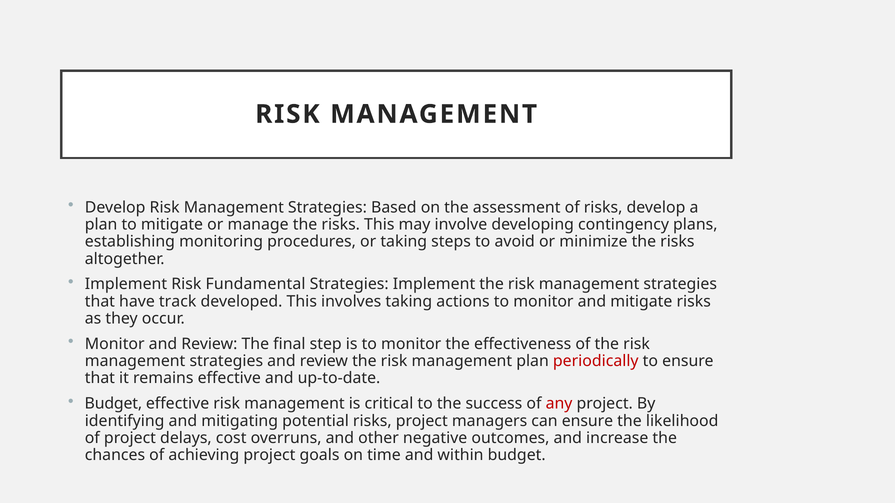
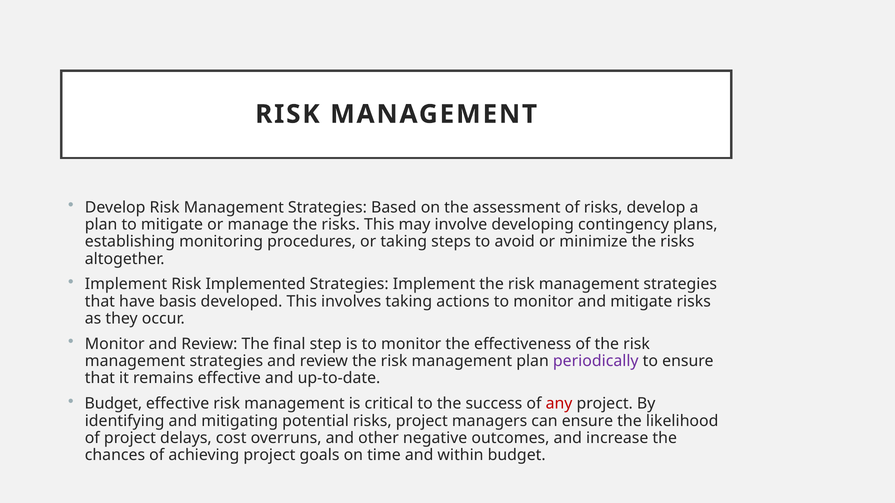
Fundamental: Fundamental -> Implemented
track: track -> basis
periodically colour: red -> purple
